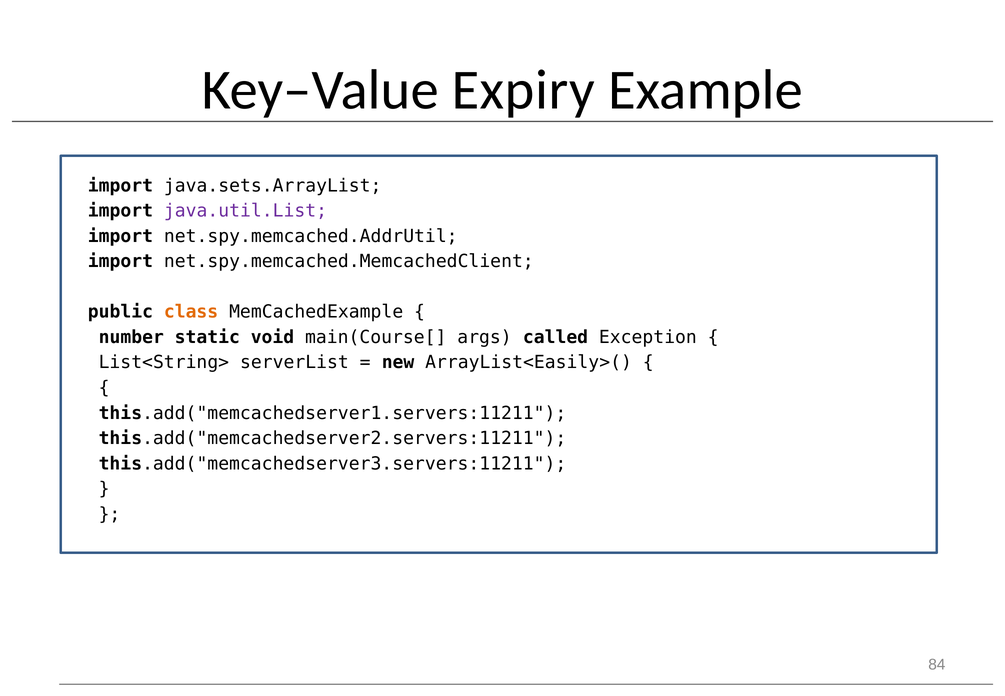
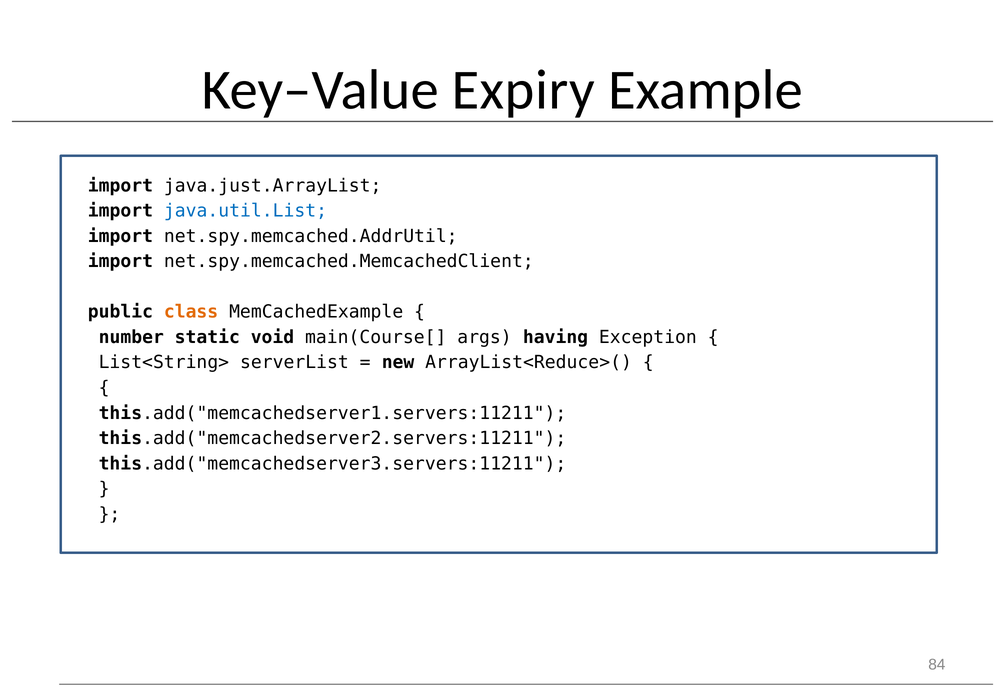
java.sets.ArrayList: java.sets.ArrayList -> java.just.ArrayList
java.util.List colour: purple -> blue
called: called -> having
ArrayList<Easily>(: ArrayList<Easily>( -> ArrayList<Reduce>(
